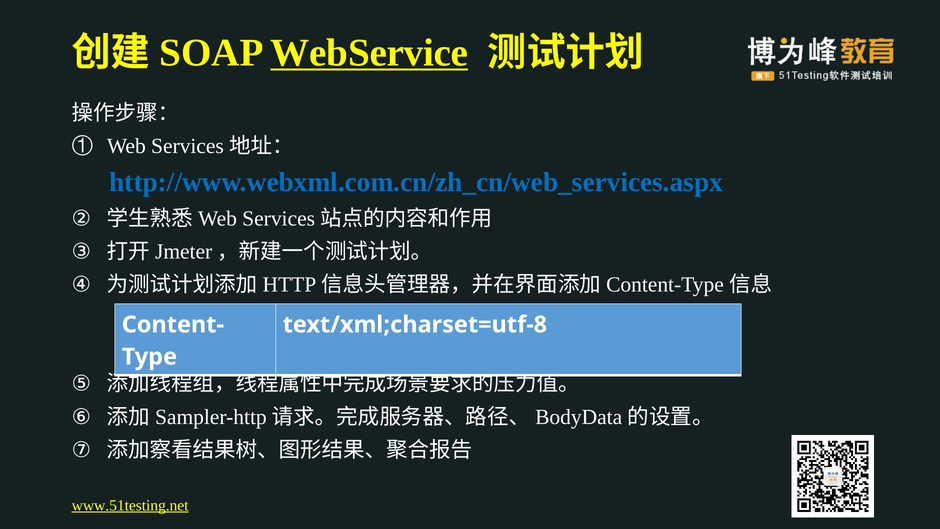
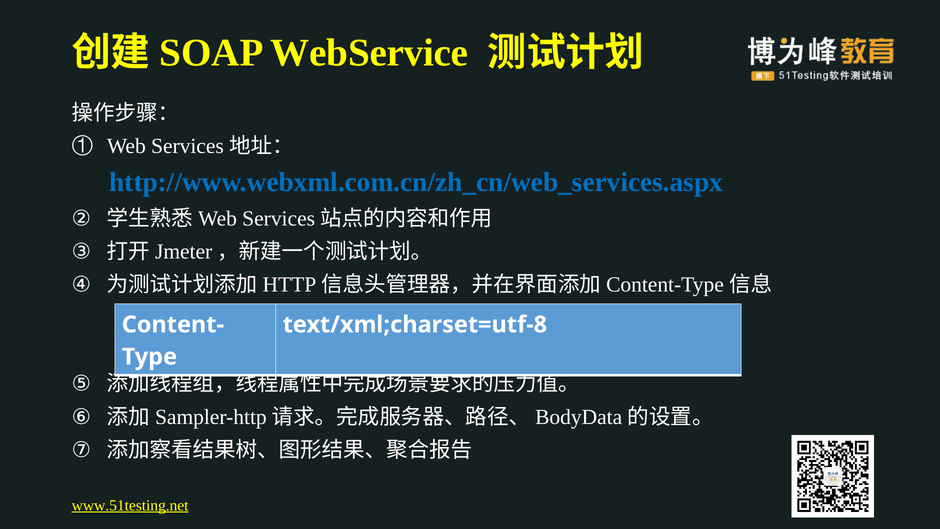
WebService underline: present -> none
